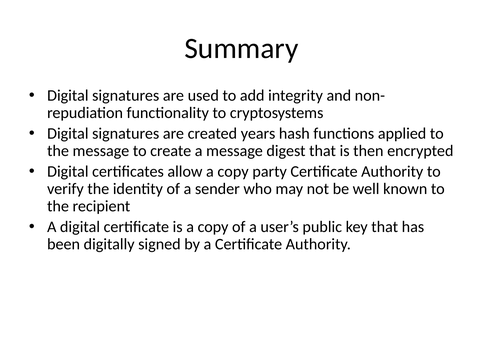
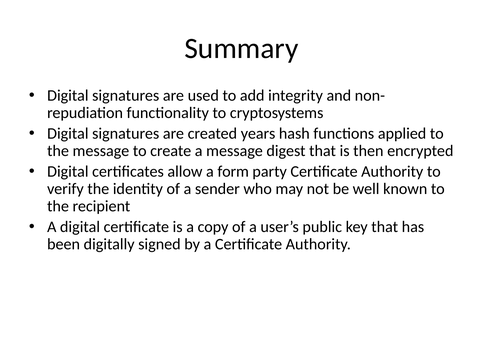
allow a copy: copy -> form
